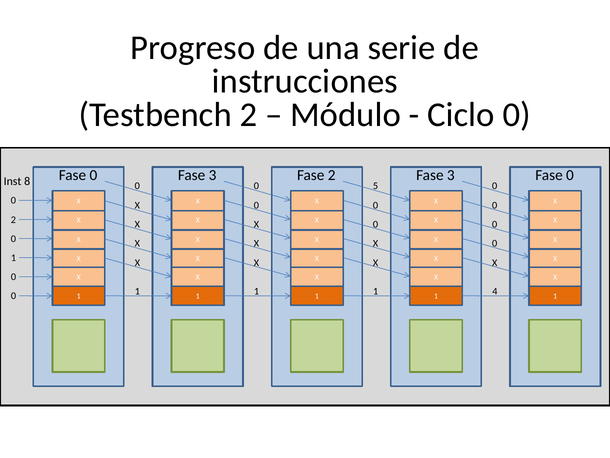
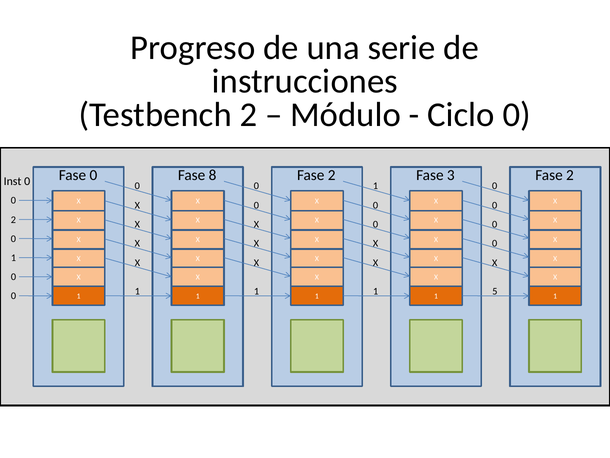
0 Fase 3: 3 -> 8
3 Fase 0: 0 -> 2
Inst 8: 8 -> 0
5 at (376, 186): 5 -> 1
4: 4 -> 5
